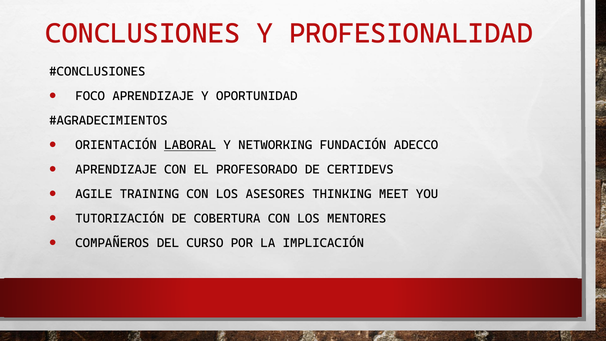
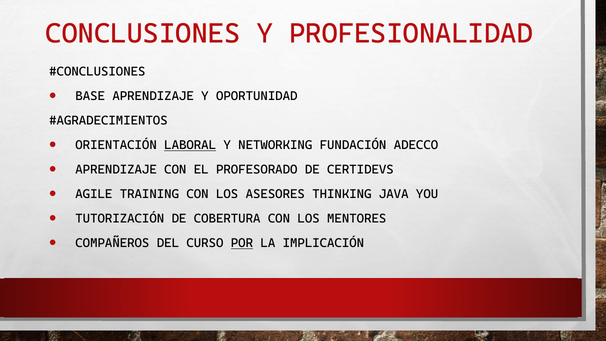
FOCO: FOCO -> BASE
MEET: MEET -> JAVA
POR underline: none -> present
